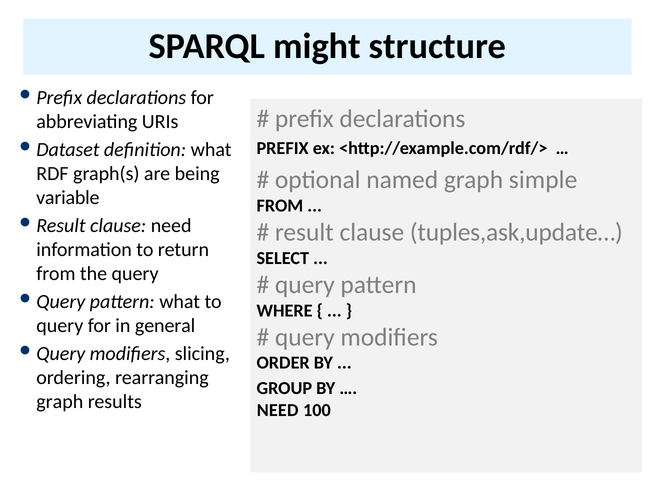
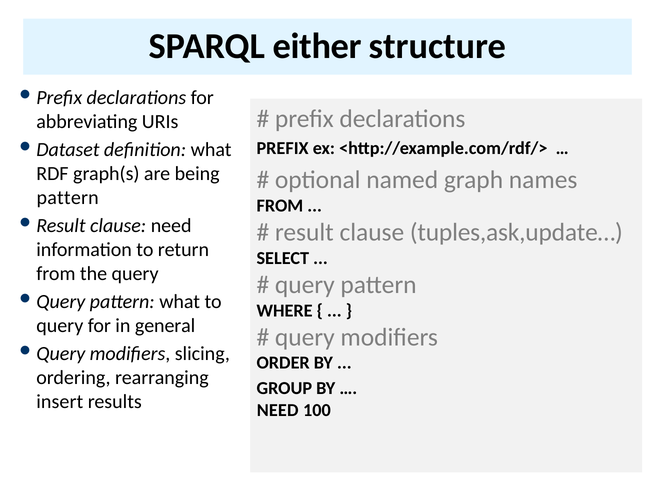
might: might -> either
simple: simple -> names
variable at (68, 198): variable -> pattern
graph at (60, 402): graph -> insert
